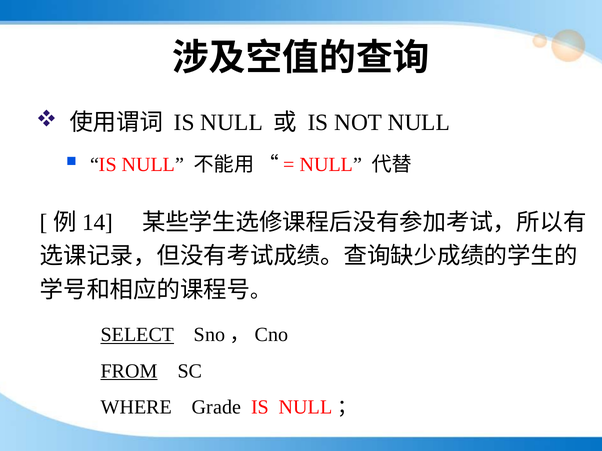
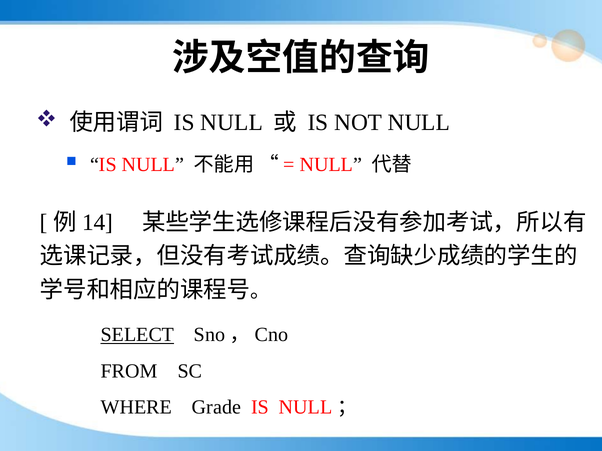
FROM underline: present -> none
